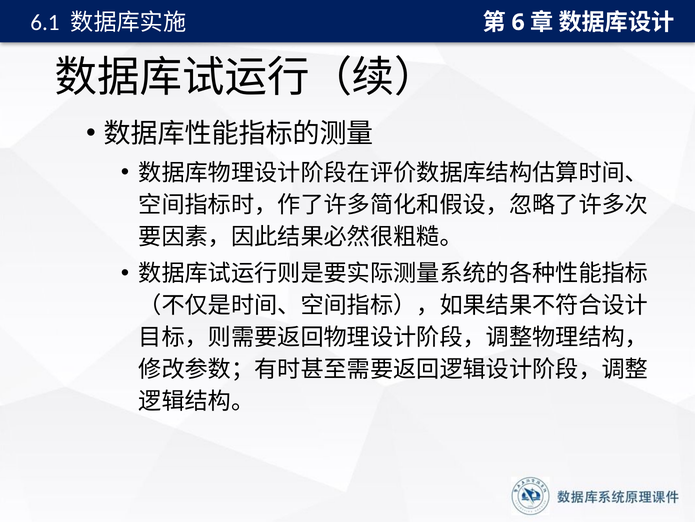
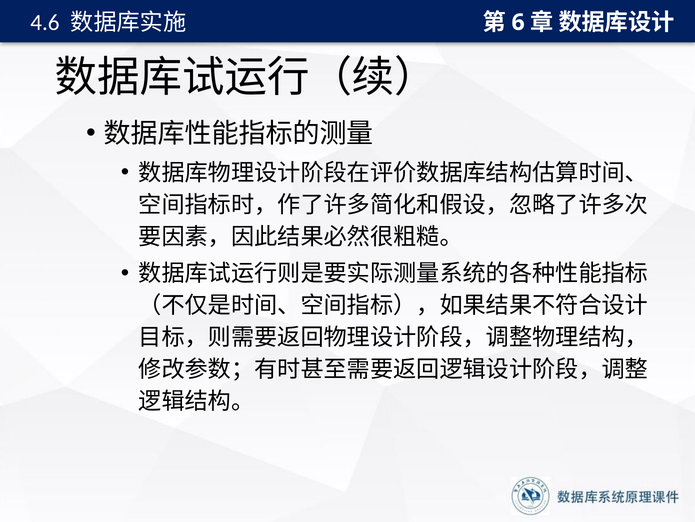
6.1: 6.1 -> 4.6
